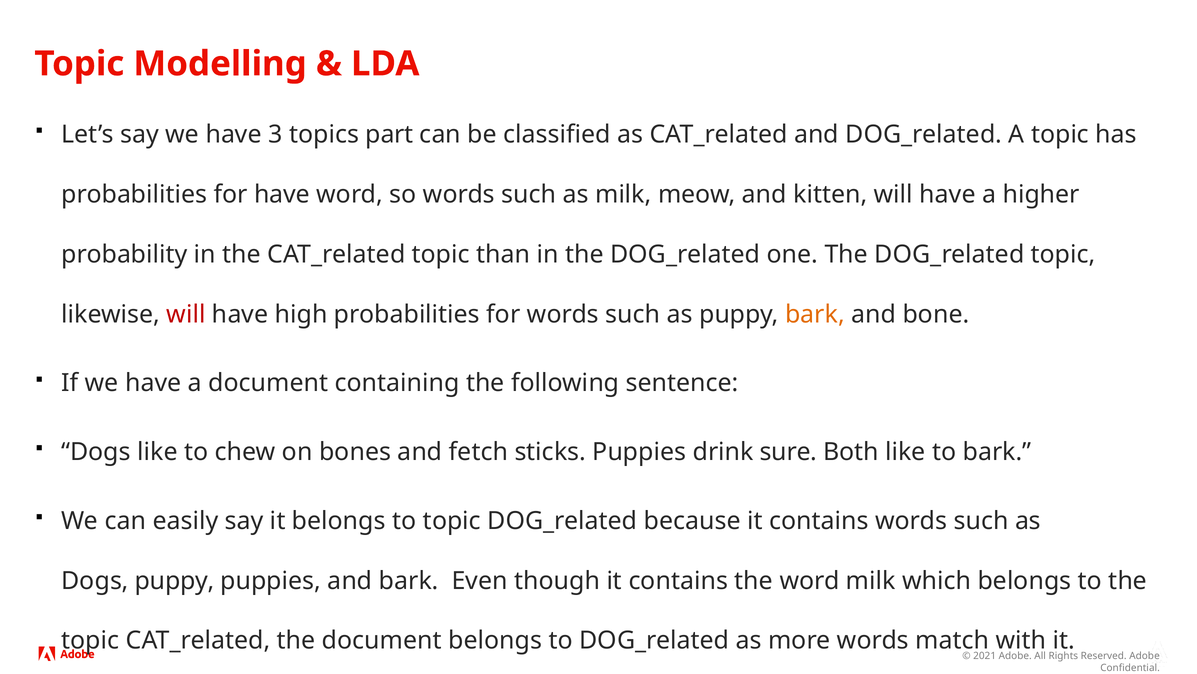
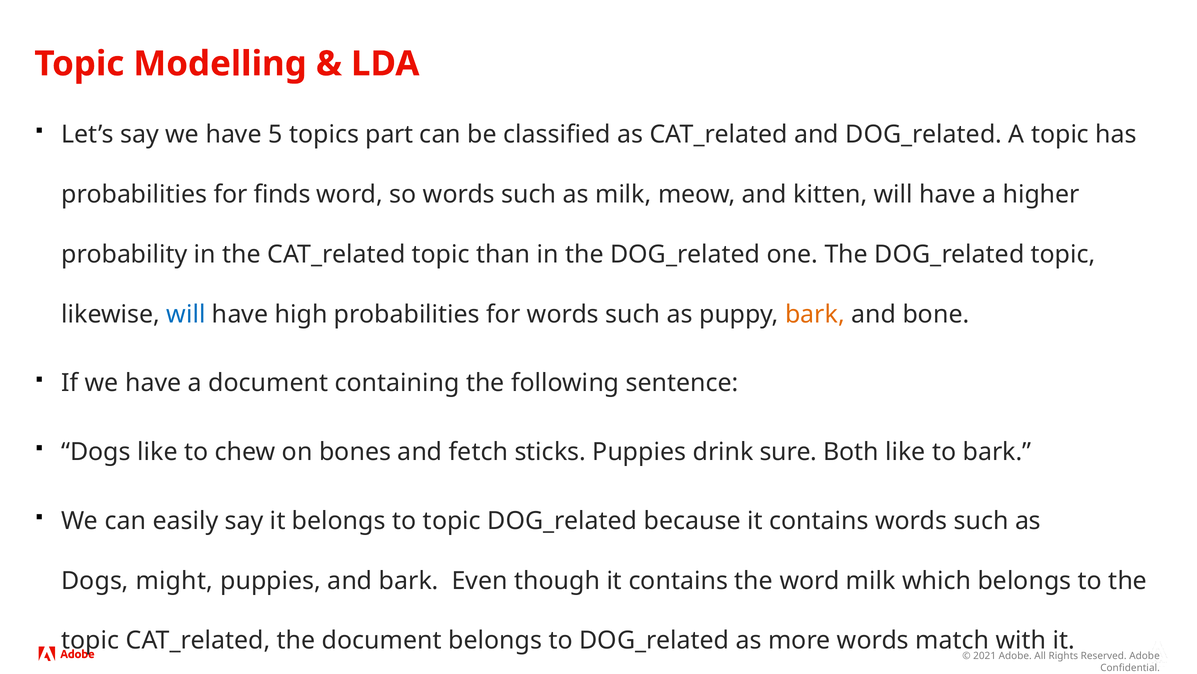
3: 3 -> 5
for have: have -> finds
will at (186, 314) colour: red -> blue
Dogs puppy: puppy -> might
